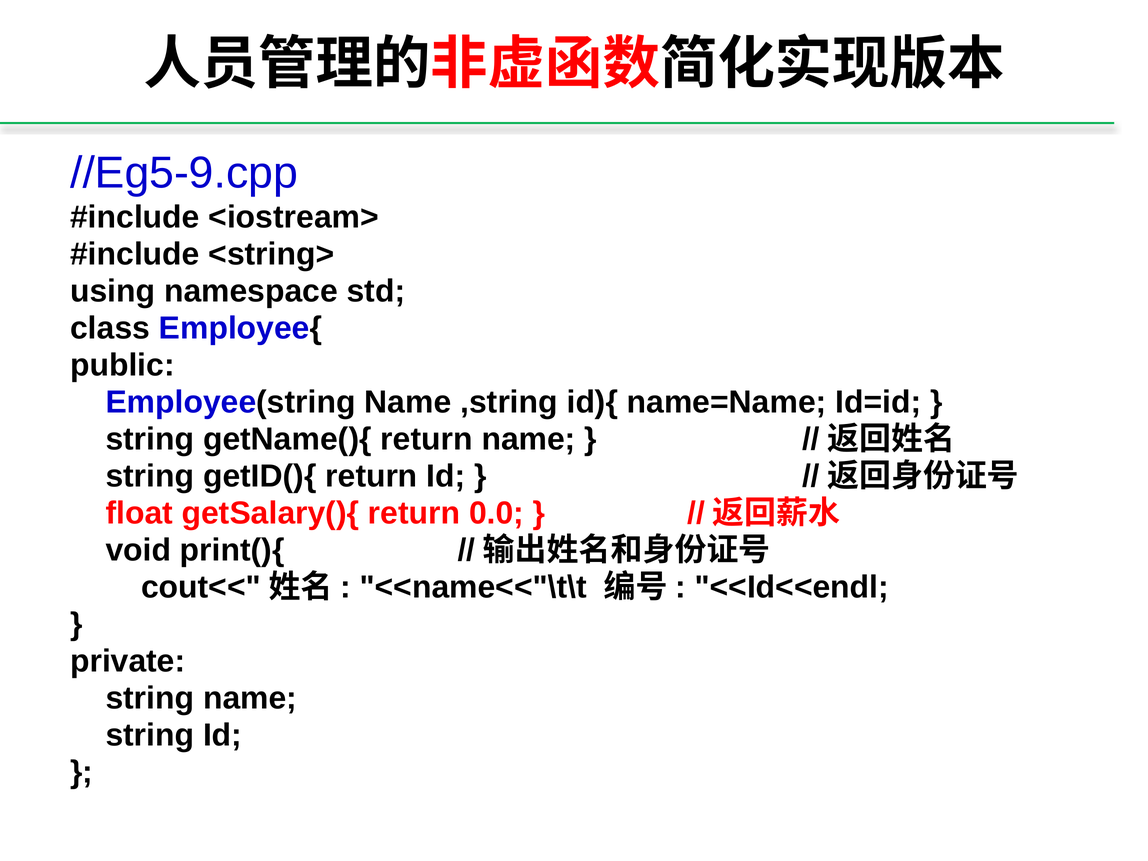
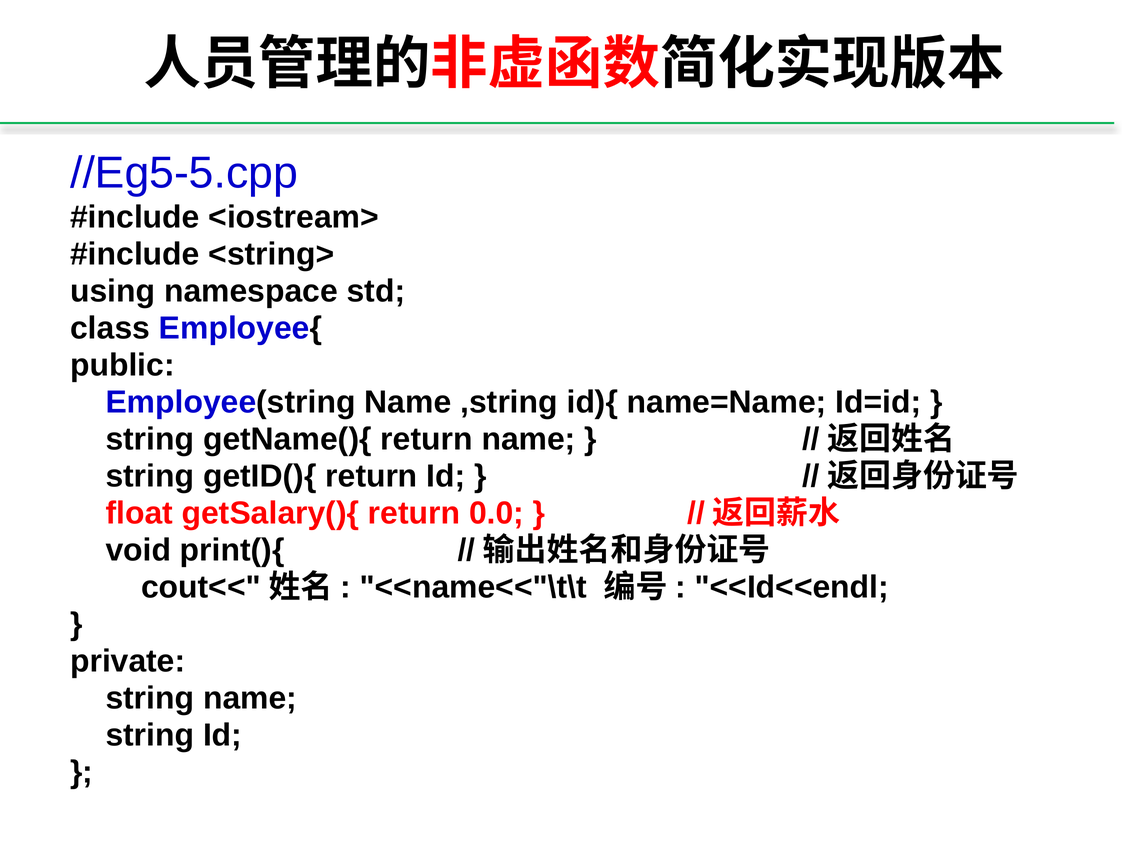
//Eg5-9.cpp: //Eg5-9.cpp -> //Eg5-5.cpp
